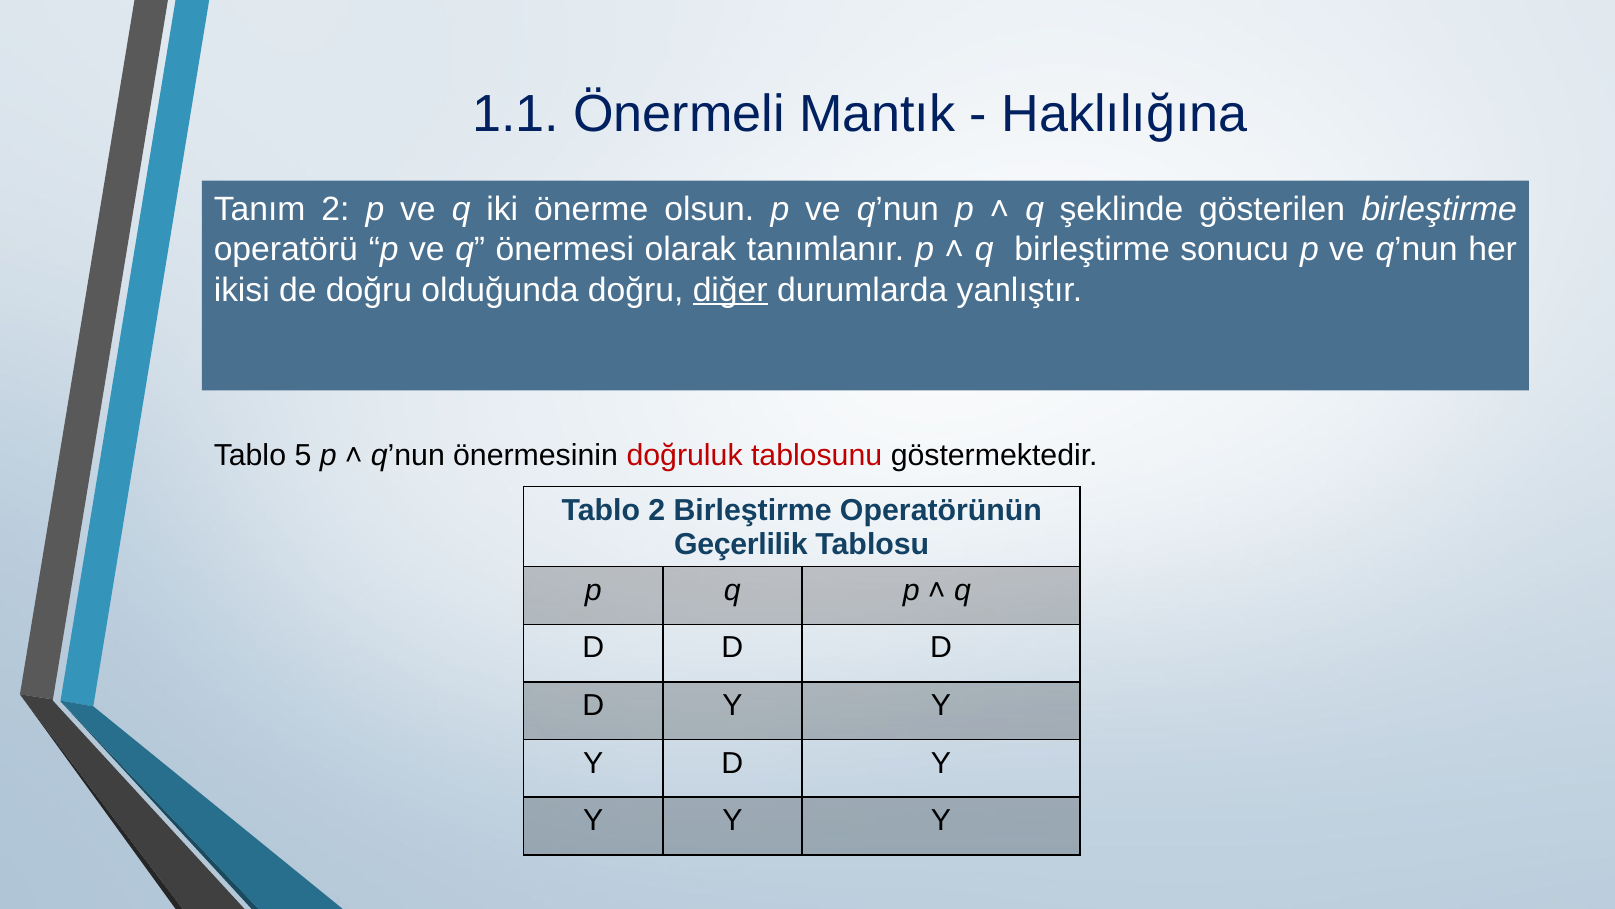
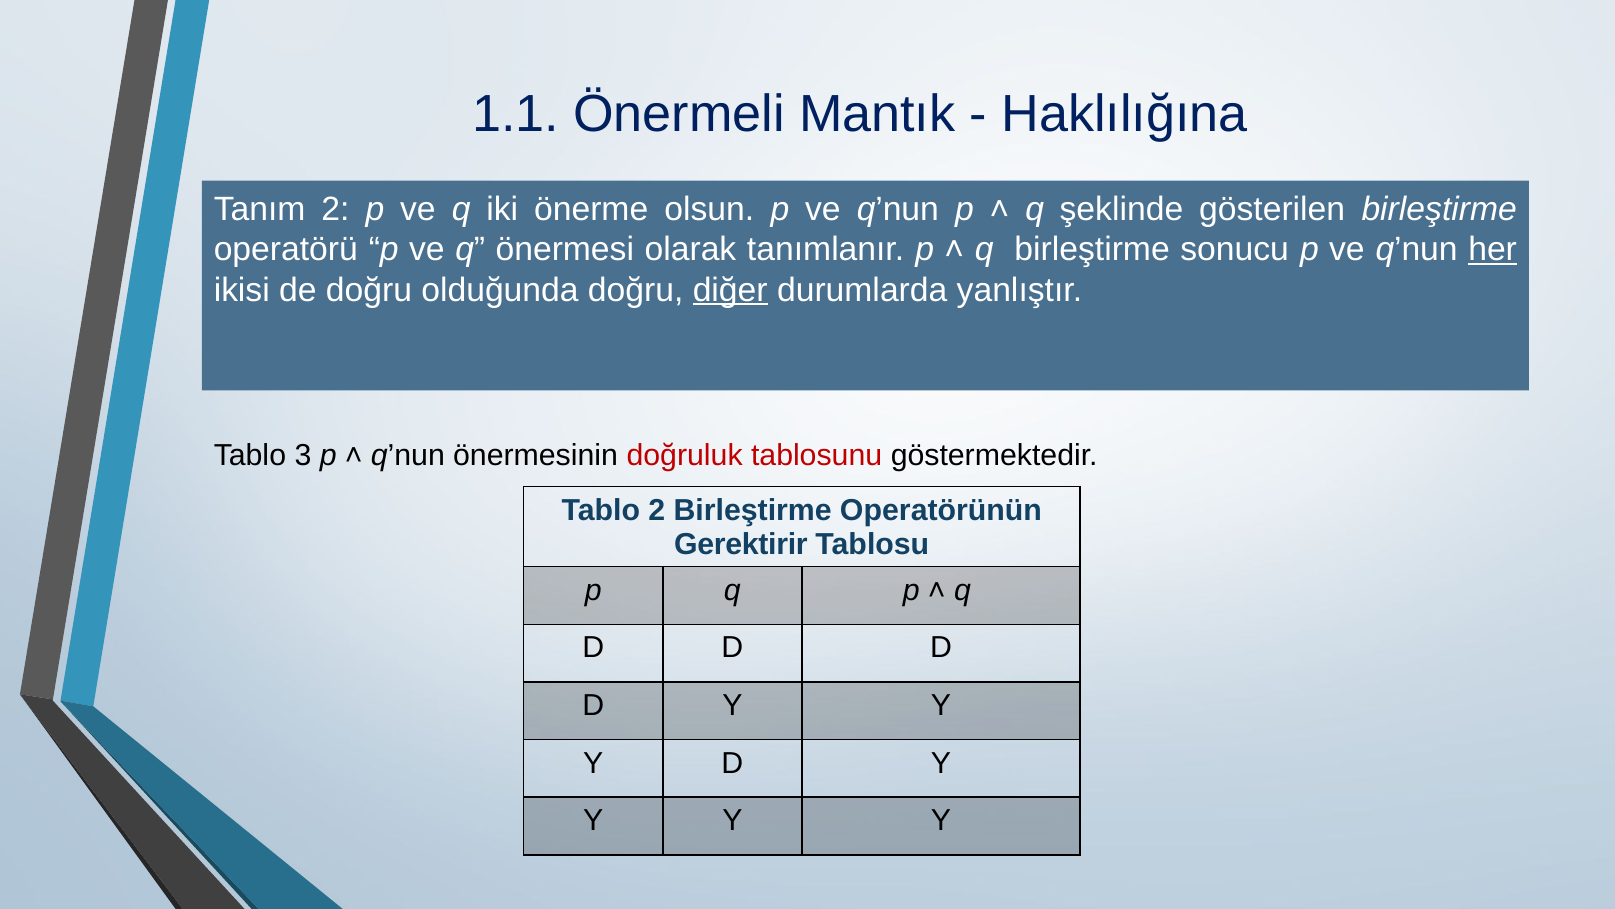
her underline: none -> present
5: 5 -> 3
Geçerlilik: Geçerlilik -> Gerektirir
